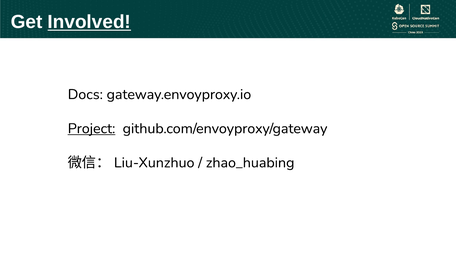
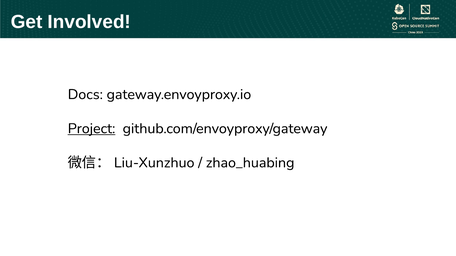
Involved underline: present -> none
